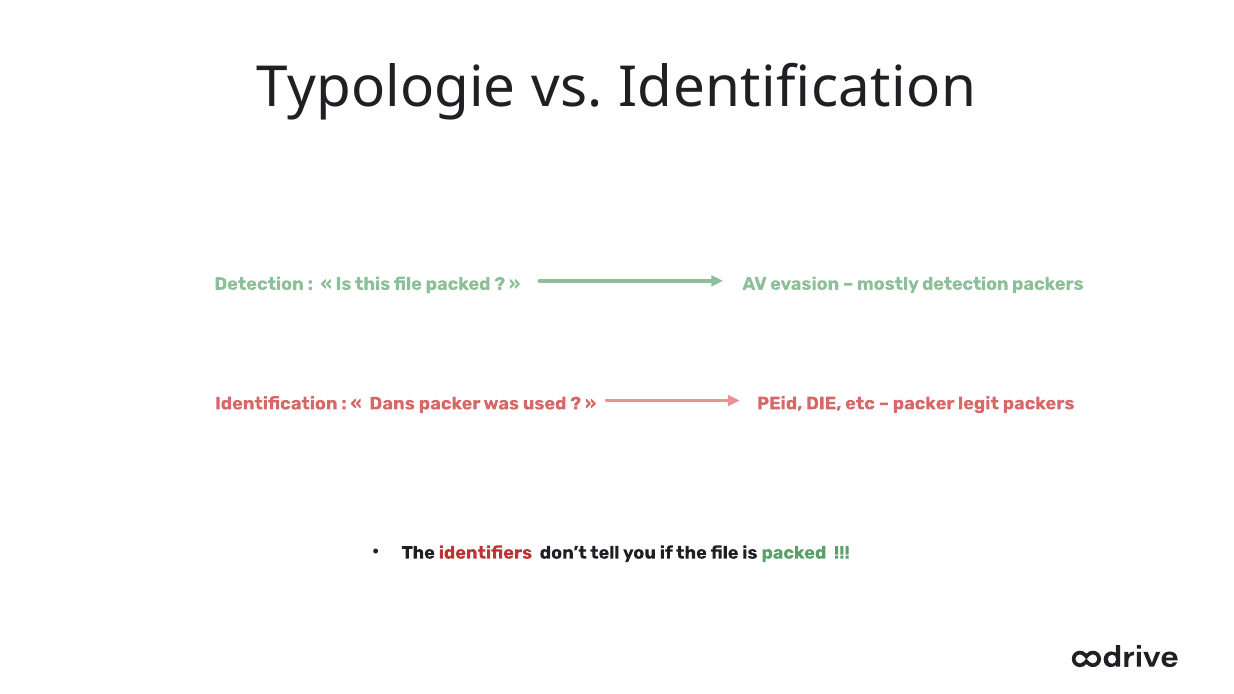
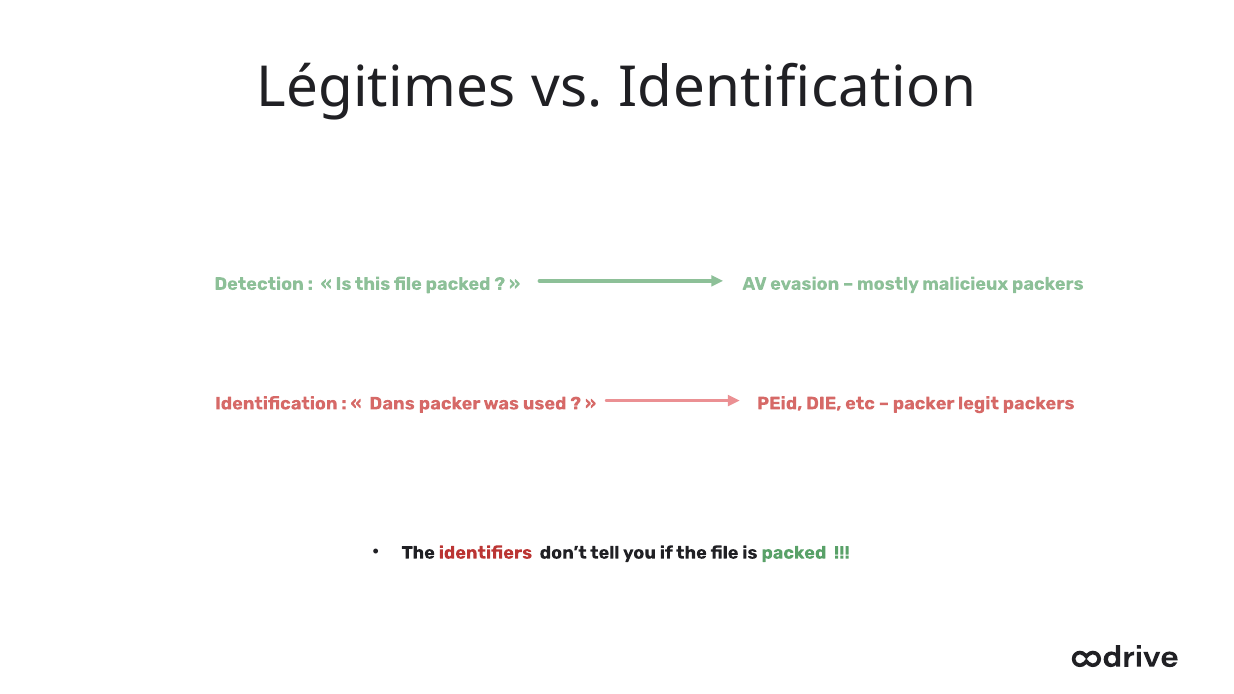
Typologie: Typologie -> Légitimes
mostly detection: detection -> malicieux
